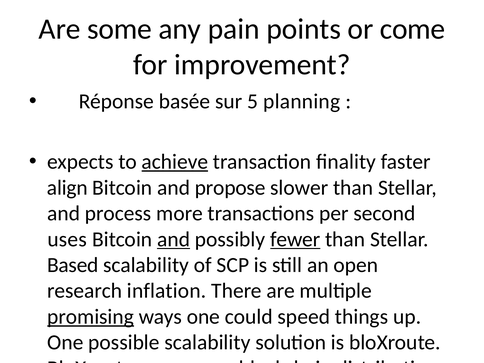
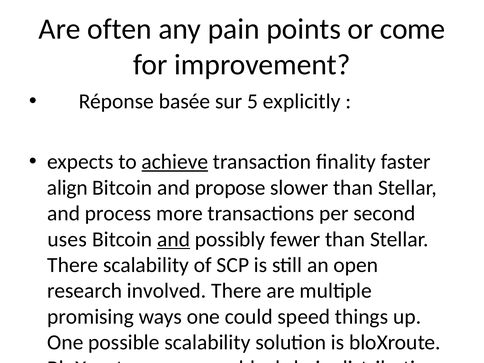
some: some -> often
planning: planning -> explicitly
fewer underline: present -> none
Based at (73, 265): Based -> There
inflation: inflation -> involved
promising underline: present -> none
